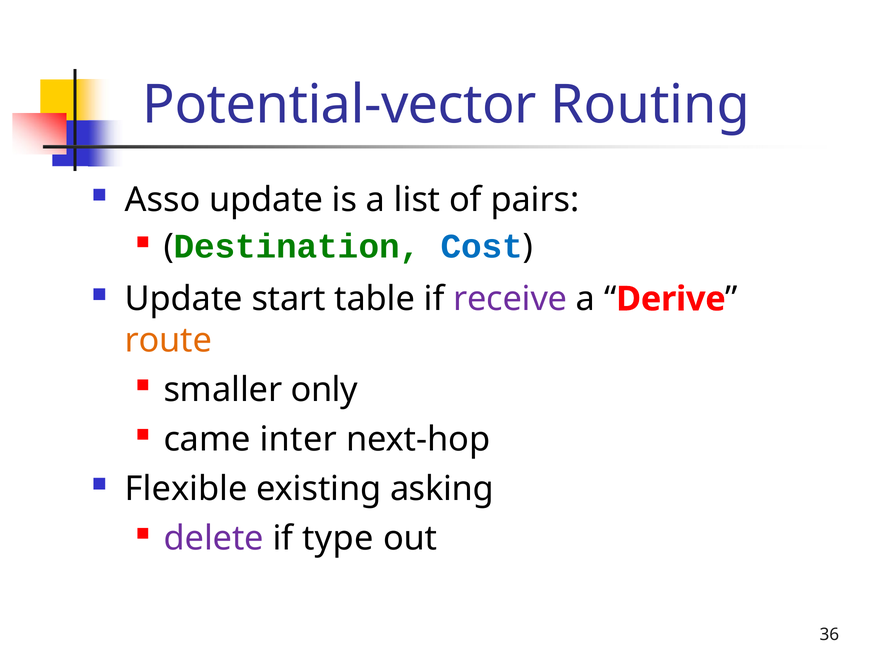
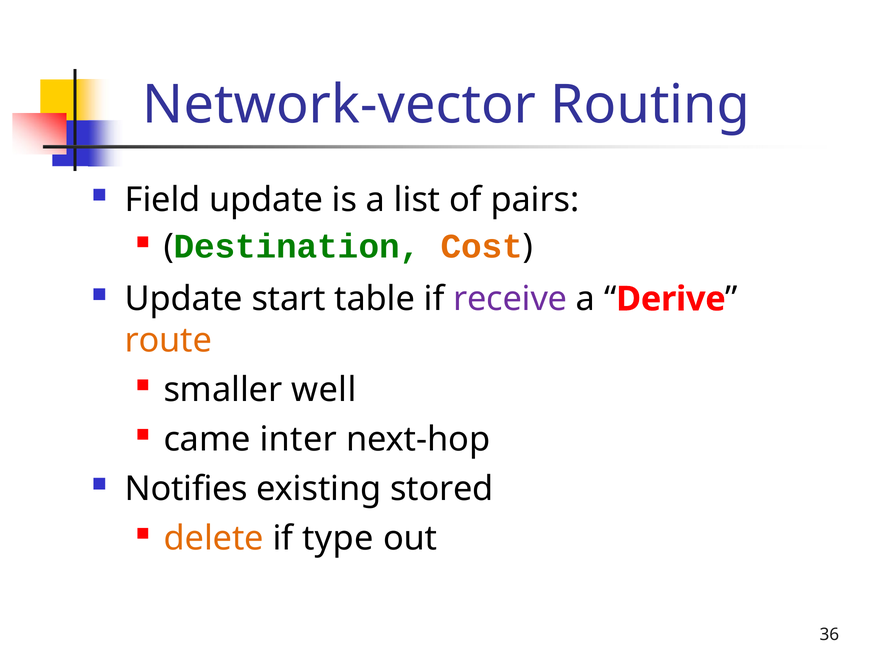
Potential-vector: Potential-vector -> Network-vector
Asso: Asso -> Field
Cost colour: blue -> orange
only: only -> well
Flexible: Flexible -> Notifies
asking: asking -> stored
delete colour: purple -> orange
